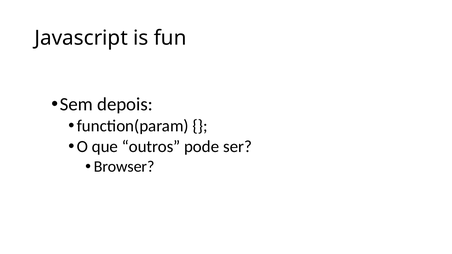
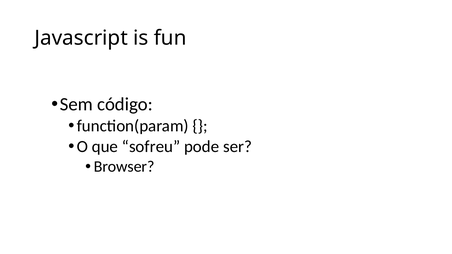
depois: depois -> código
outros: outros -> sofreu
